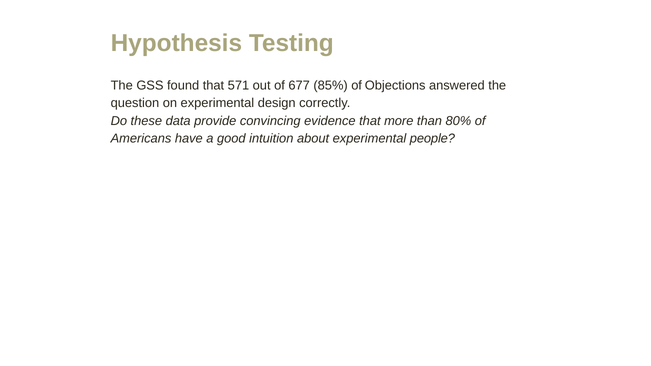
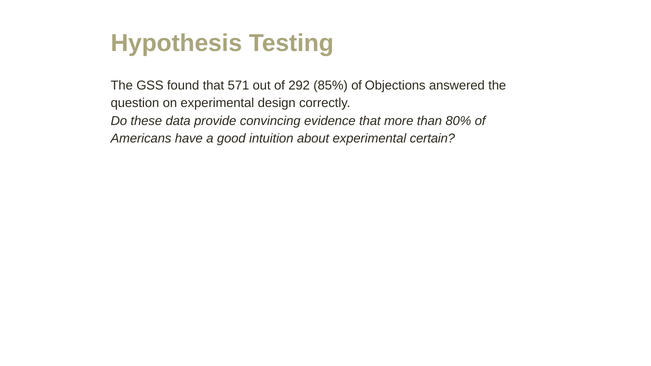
677: 677 -> 292
people: people -> certain
